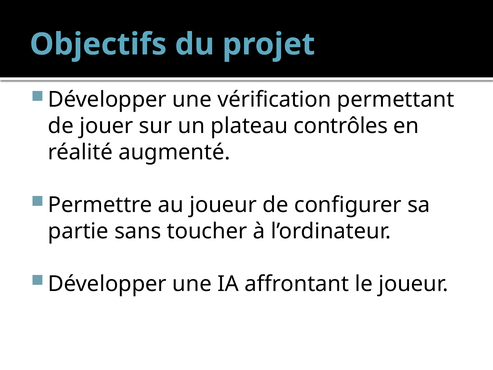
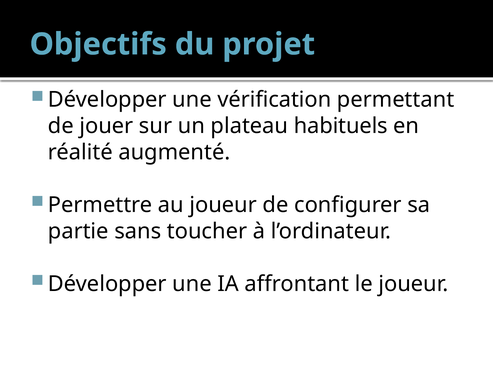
contrôles: contrôles -> habituels
